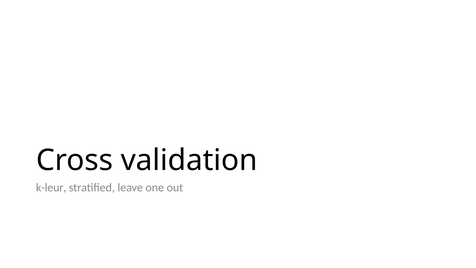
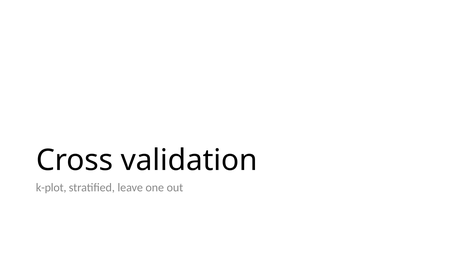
k-leur: k-leur -> k-plot
